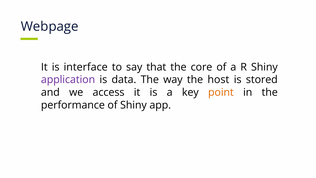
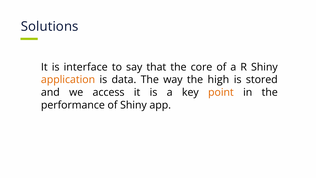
Webpage: Webpage -> Solutions
application colour: purple -> orange
host: host -> high
